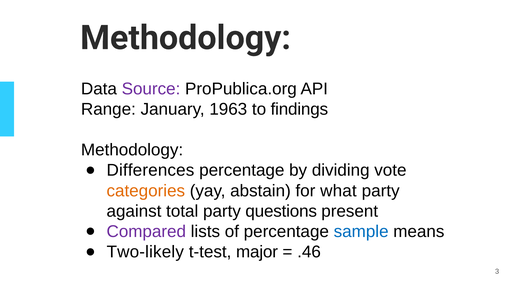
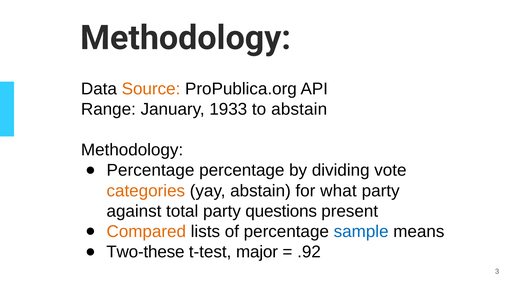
Source colour: purple -> orange
1963: 1963 -> 1933
to findings: findings -> abstain
Differences at (150, 171): Differences -> Percentage
Compared colour: purple -> orange
Two-likely: Two-likely -> Two-these
.46: .46 -> .92
